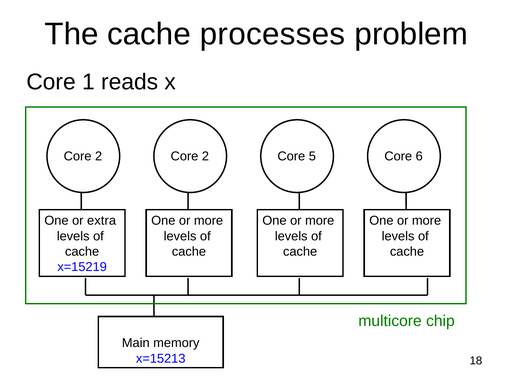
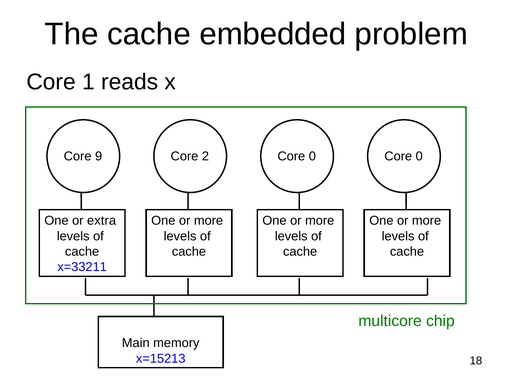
processes: processes -> embedded
2 at (99, 156): 2 -> 9
2 Core 5: 5 -> 0
6 at (419, 156): 6 -> 0
x=15219: x=15219 -> x=33211
